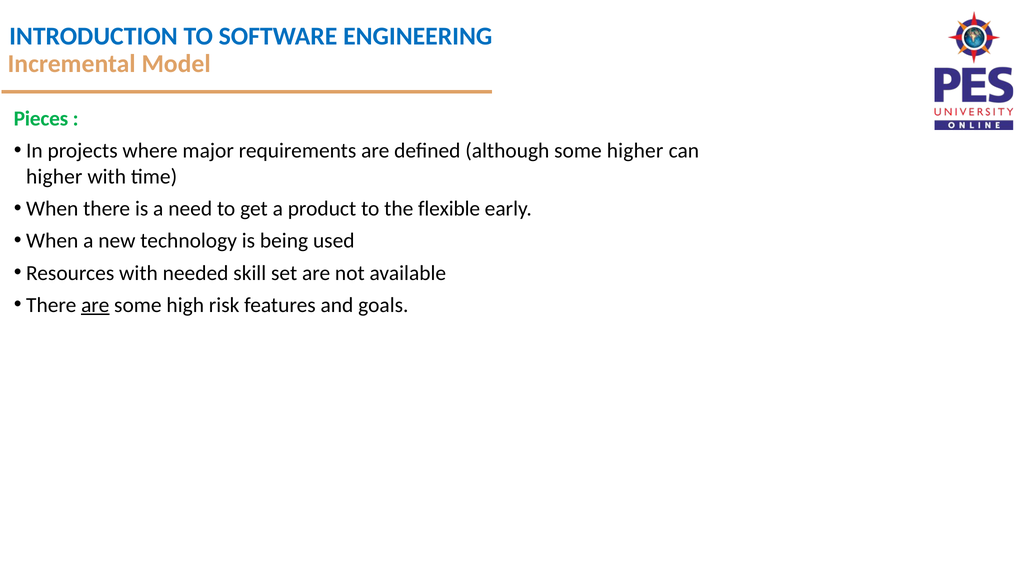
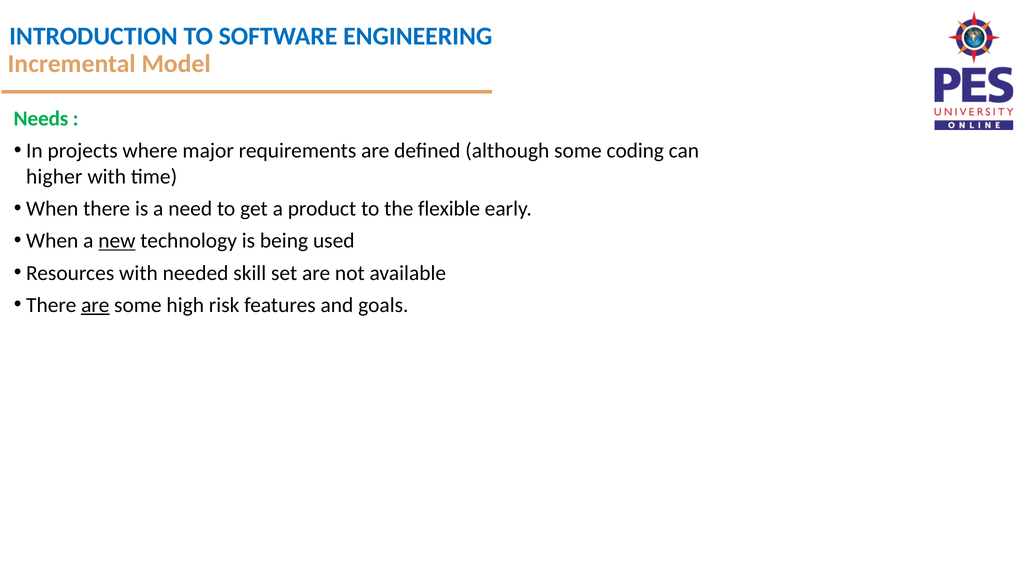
Pieces: Pieces -> Needs
some higher: higher -> coding
new underline: none -> present
